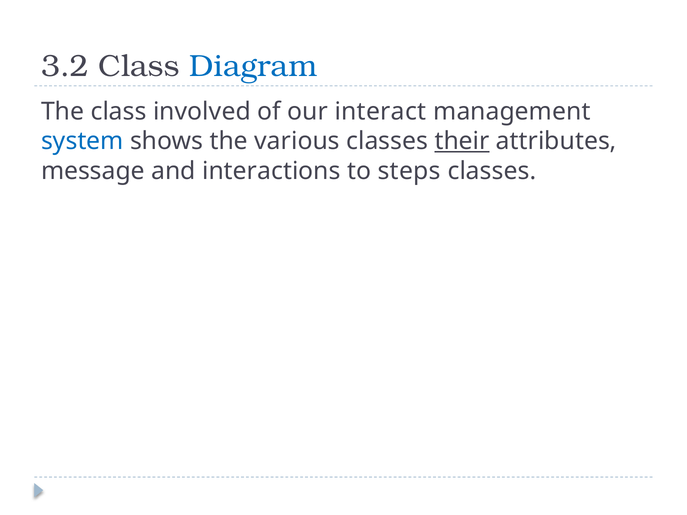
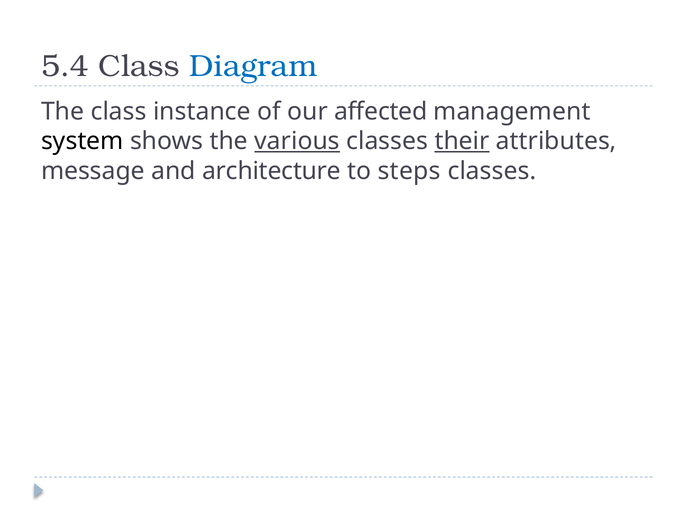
3.2: 3.2 -> 5.4
involved: involved -> instance
interact: interact -> affected
system colour: blue -> black
various underline: none -> present
interactions: interactions -> architecture
